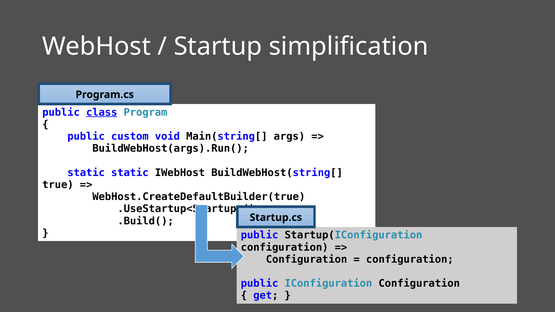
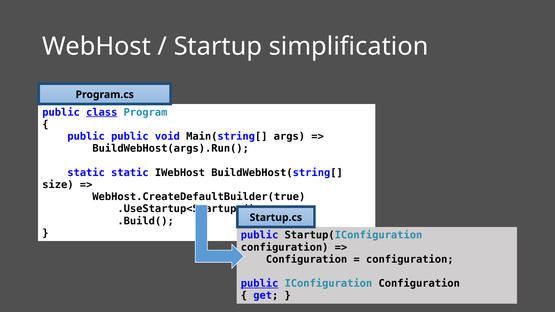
public custom: custom -> public
true: true -> size
public at (260, 284) underline: none -> present
